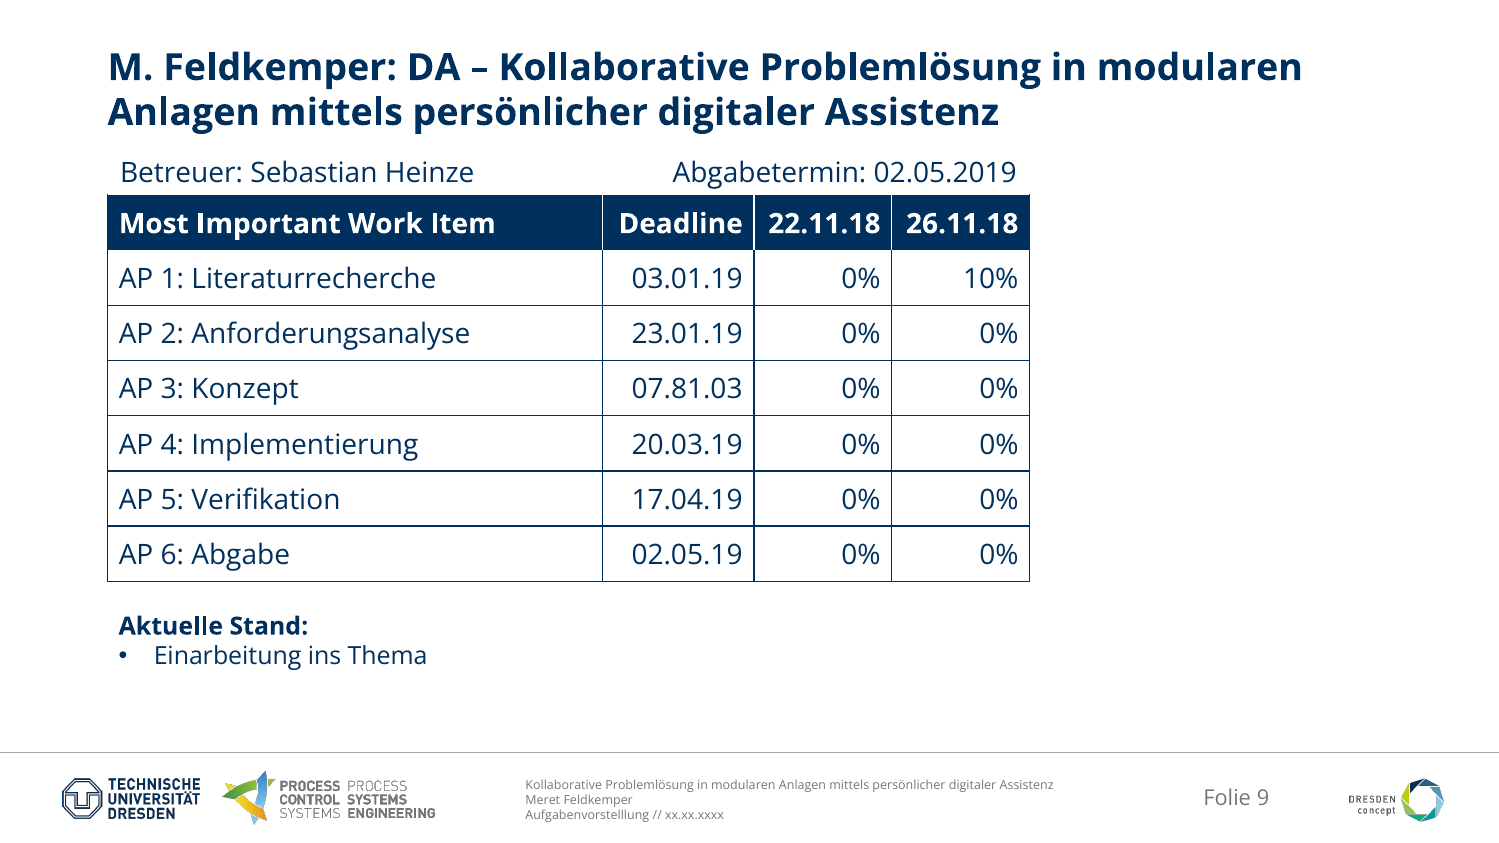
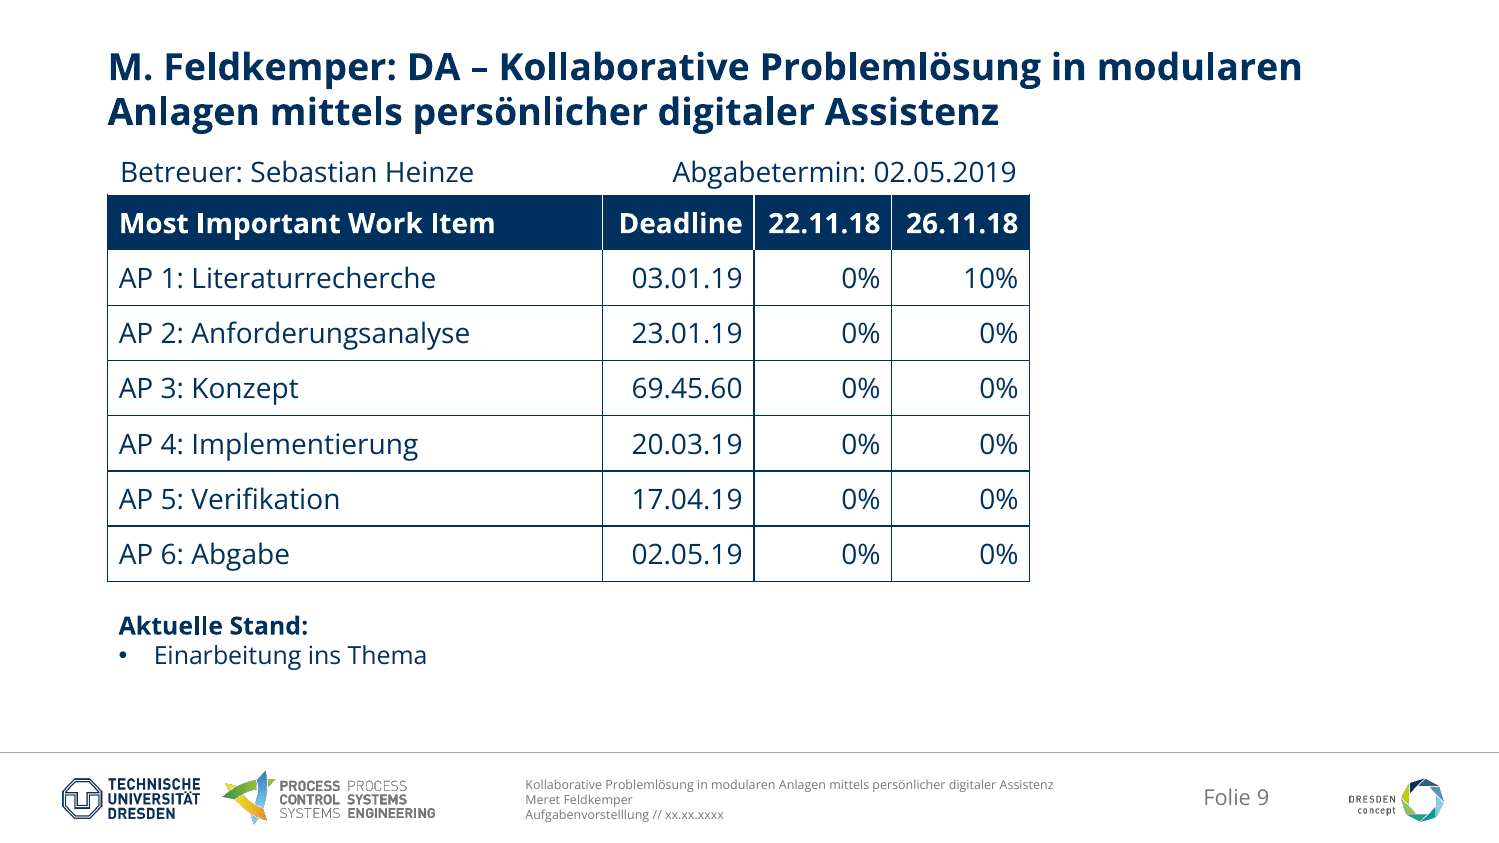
07.81.03: 07.81.03 -> 69.45.60
